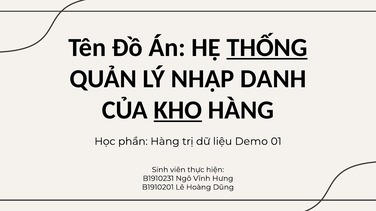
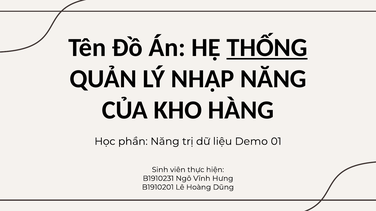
NHẬP DANH: DANH -> NĂNG
KHO underline: present -> none
phần Hàng: Hàng -> Năng
